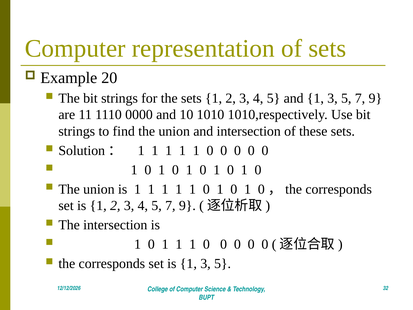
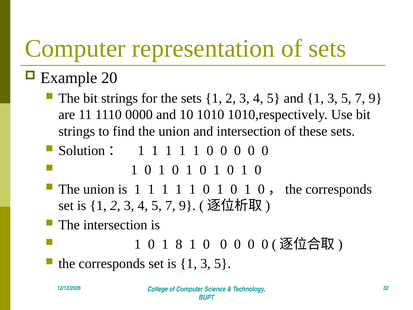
0 1 1: 1 -> 8
